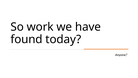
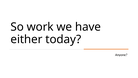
found: found -> either
